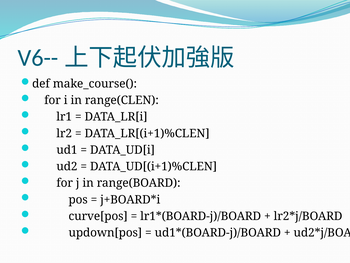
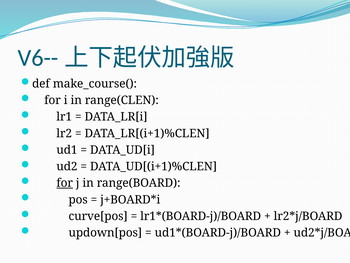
for at (65, 183) underline: none -> present
